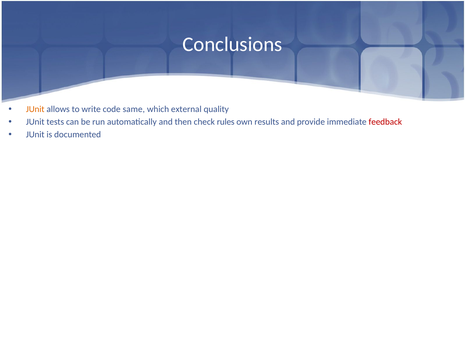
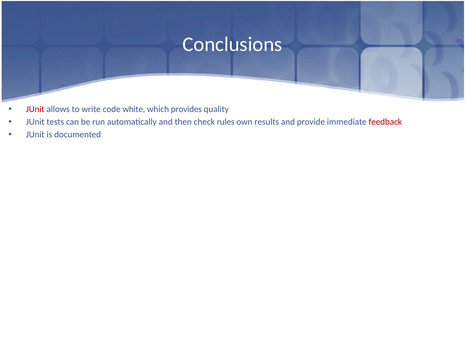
JUnit at (35, 109) colour: orange -> red
same: same -> white
external: external -> provides
